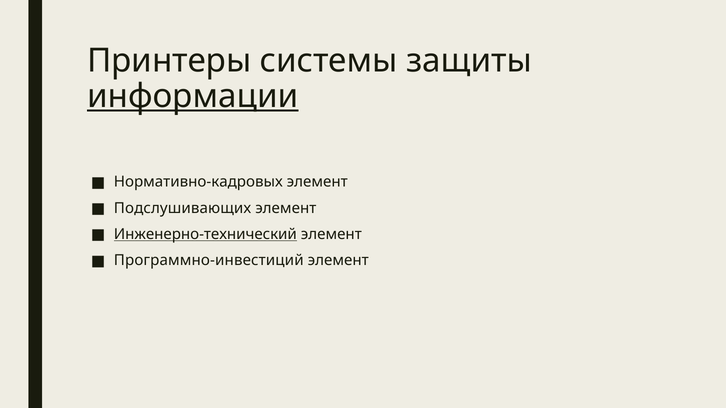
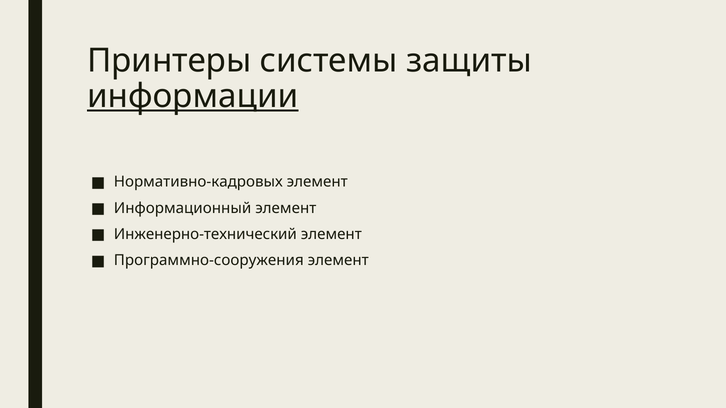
Подслушивающих: Подслушивающих -> Информационный
Инженерно-технический underline: present -> none
Программно-инвестиций: Программно-инвестиций -> Программно-сооружения
